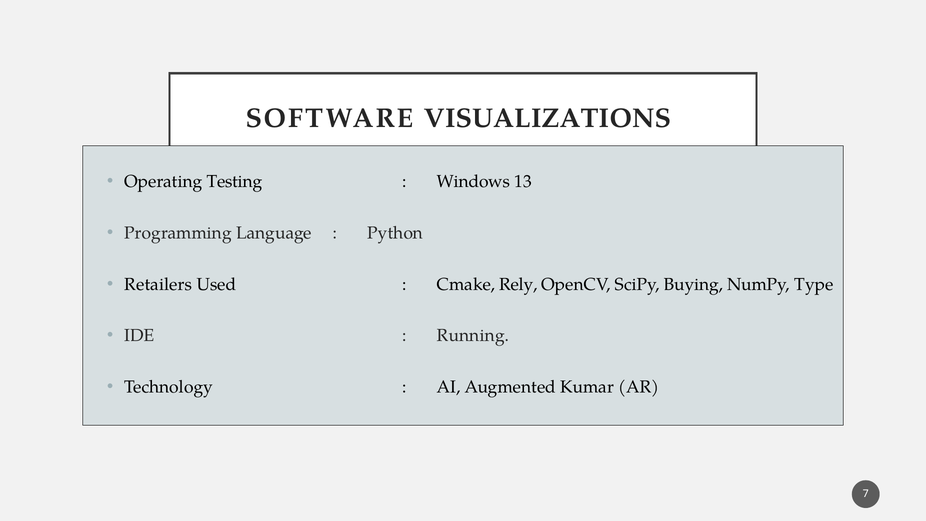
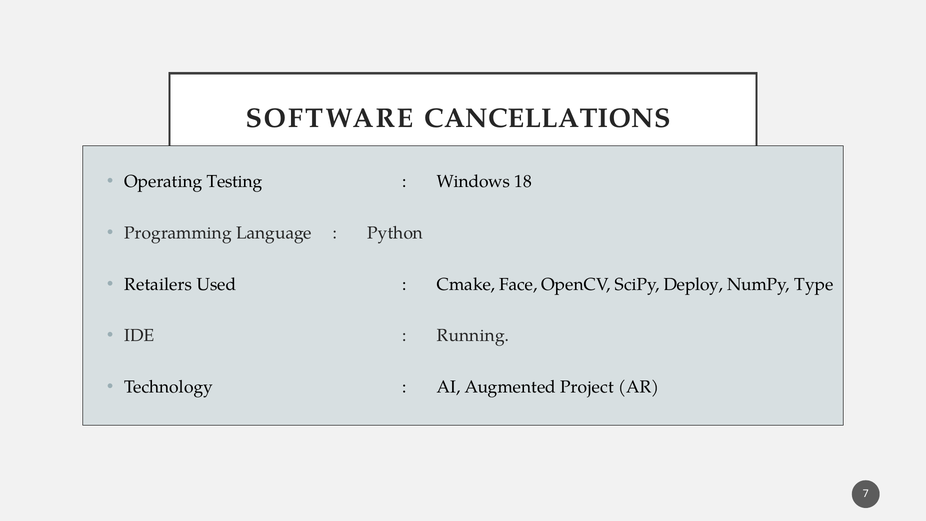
VISUALIZATIONS: VISUALIZATIONS -> CANCELLATIONS
13: 13 -> 18
Rely: Rely -> Face
Buying: Buying -> Deploy
Kumar: Kumar -> Project
